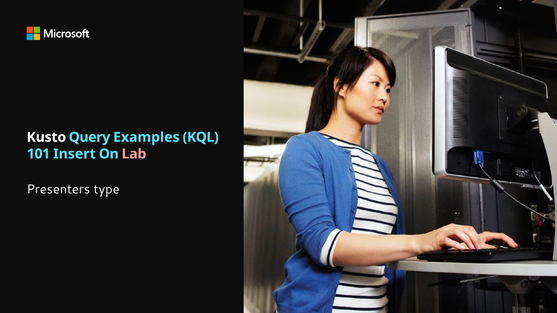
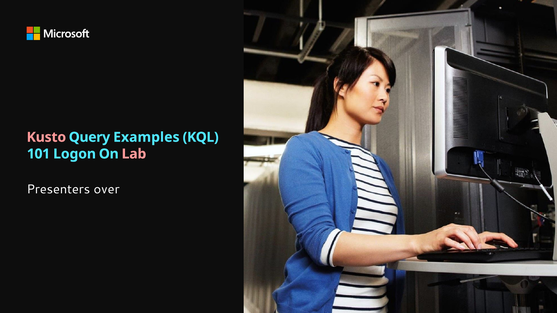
Kusto colour: white -> pink
Insert: Insert -> Logon
type: type -> over
